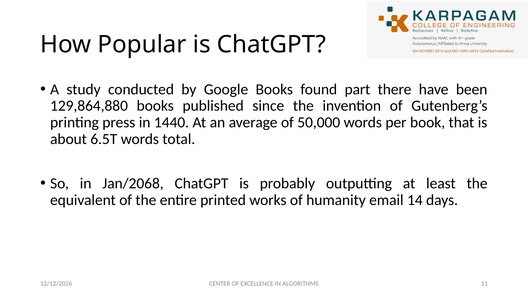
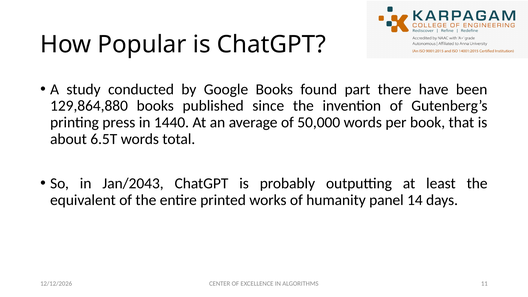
Jan/2068: Jan/2068 -> Jan/2043
email: email -> panel
